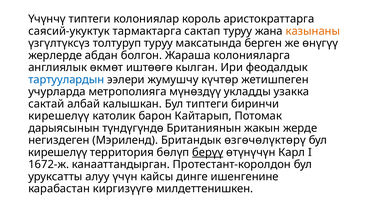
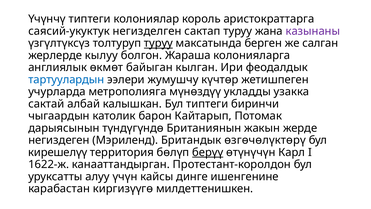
тармактарга: тармактарга -> негизделген
казынаны colour: orange -> purple
туруу at (158, 43) underline: none -> present
өнүгүү: өнүгүү -> салган
абдан: абдан -> кылуу
иштөөгө: иштөөгө -> байыган
кирешелүү at (59, 116): кирешелүү -> чыгаардын
1672-ж: 1672-ж -> 1622-ж
